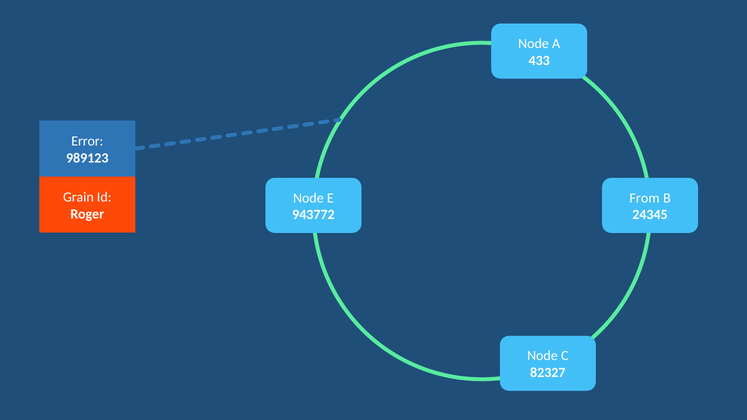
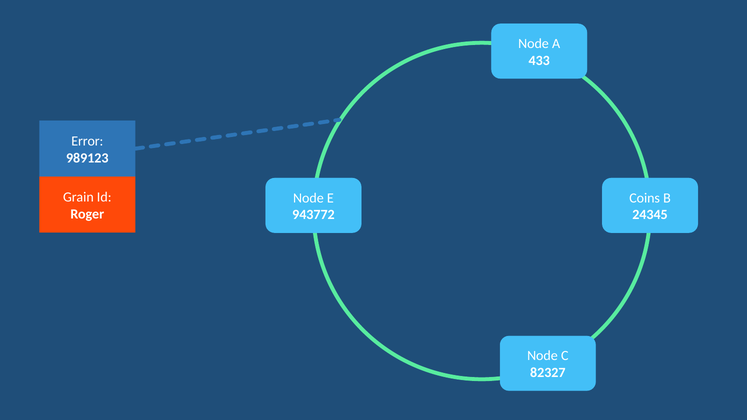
From: From -> Coins
